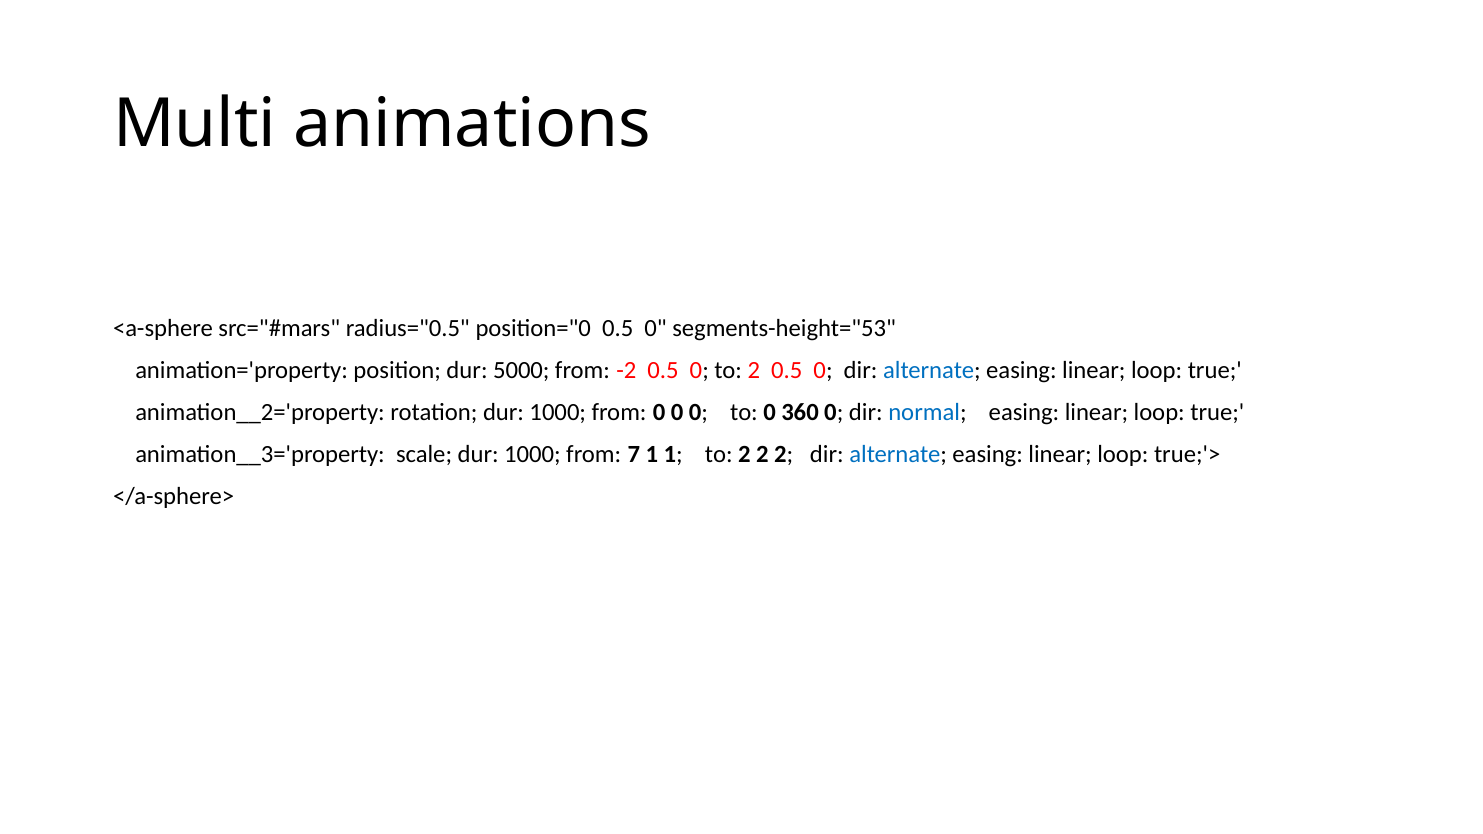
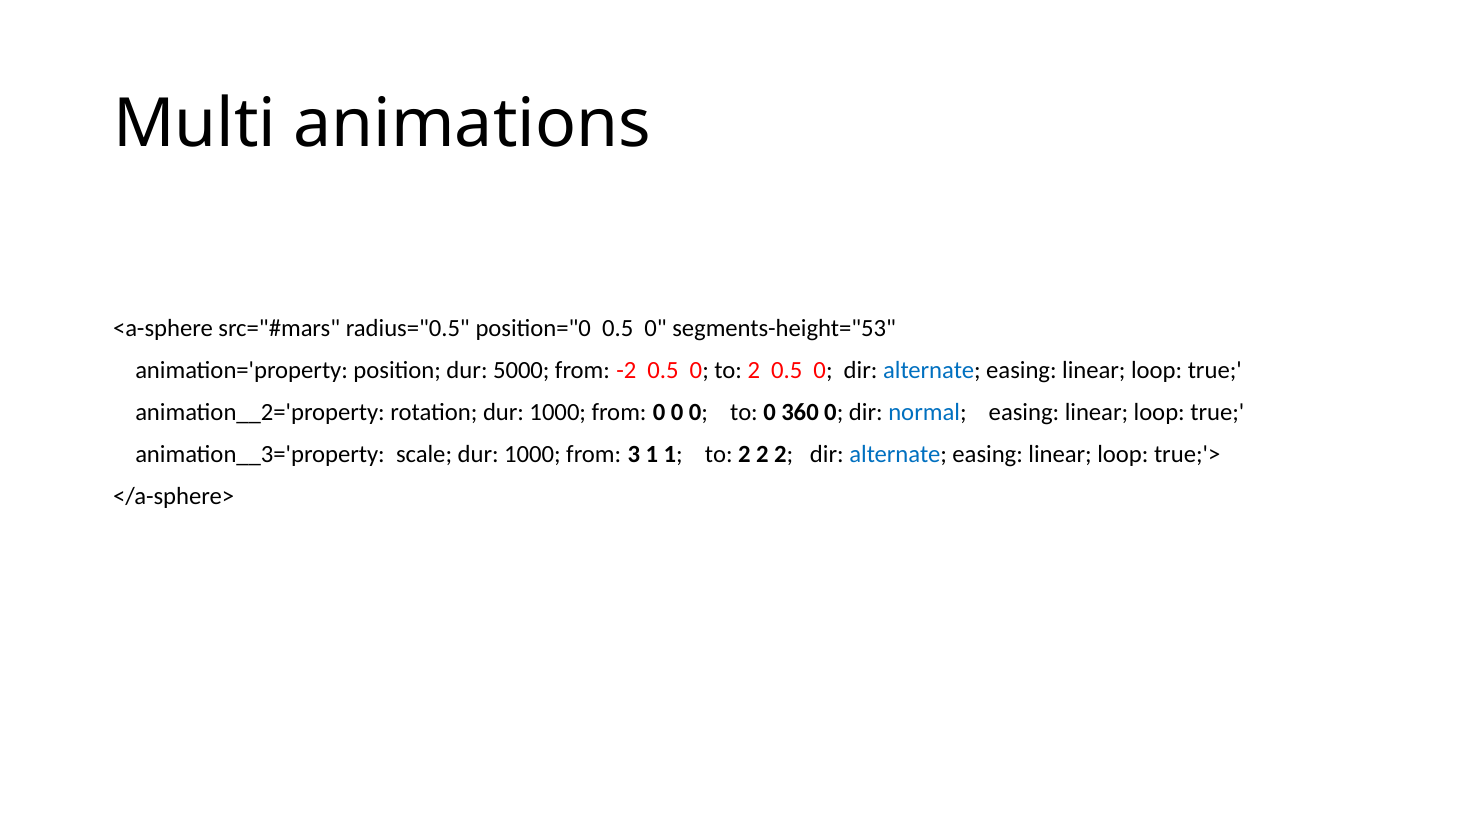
7: 7 -> 3
